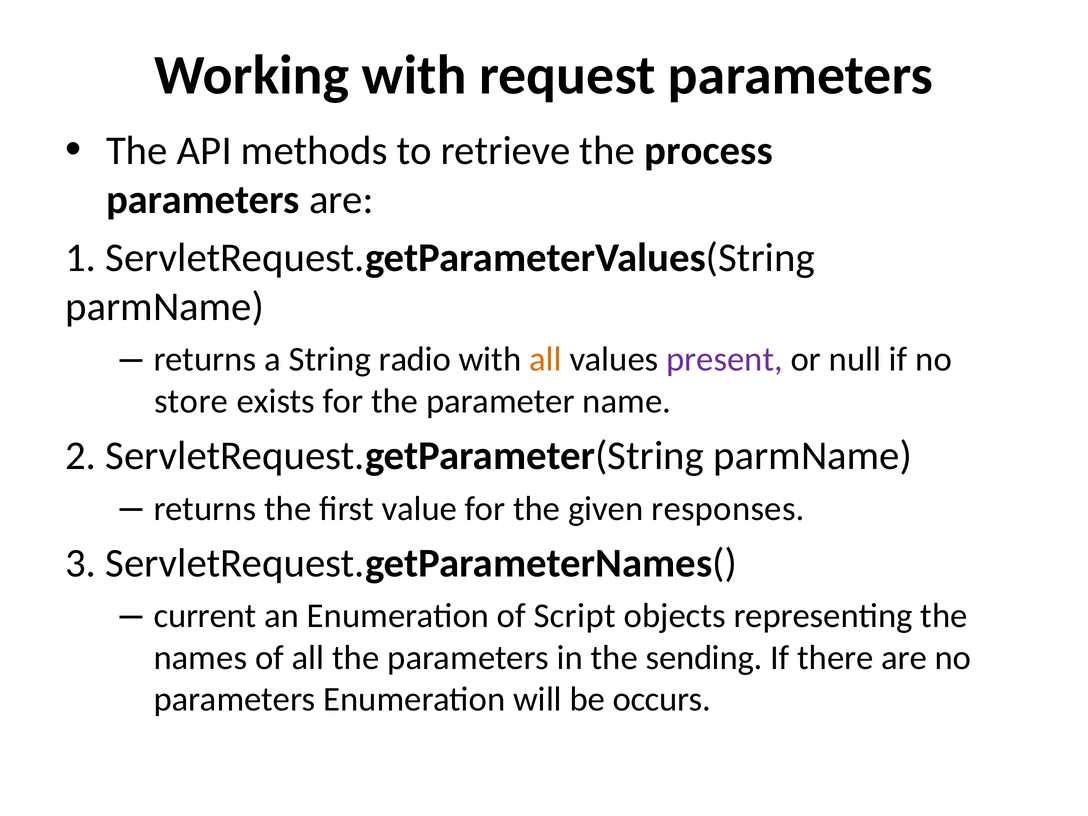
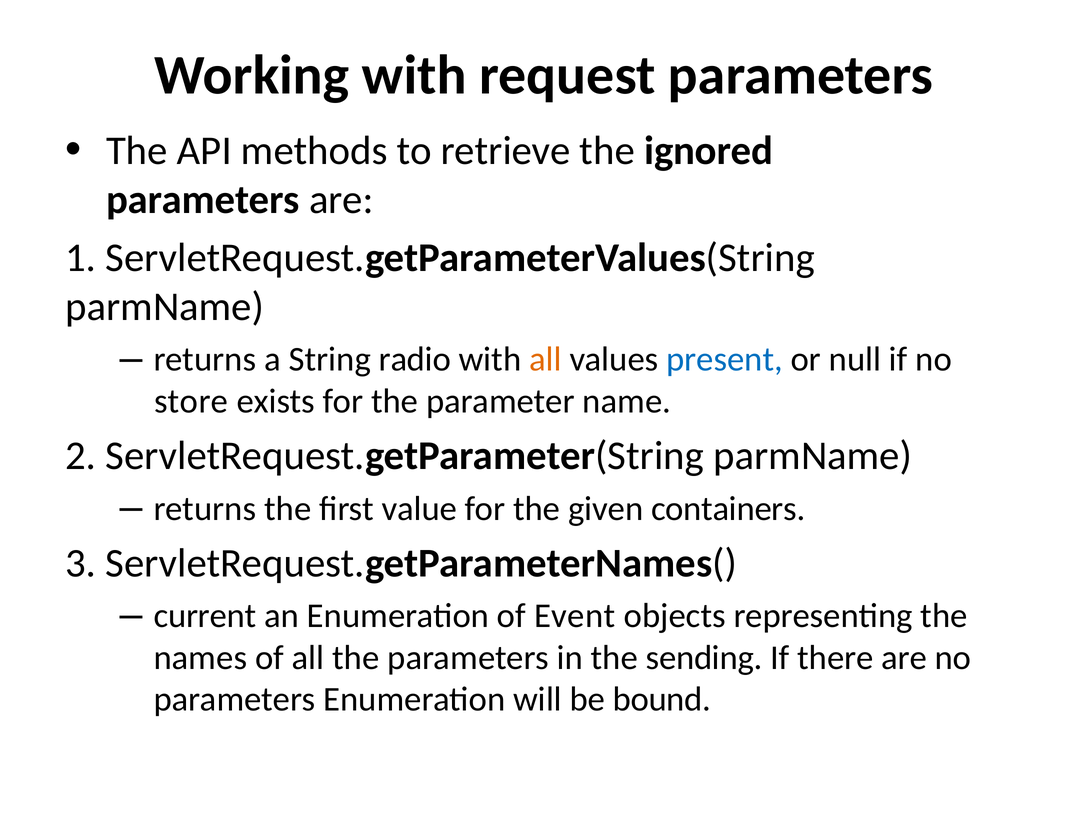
process: process -> ignored
present colour: purple -> blue
responses: responses -> containers
Script: Script -> Event
occurs: occurs -> bound
